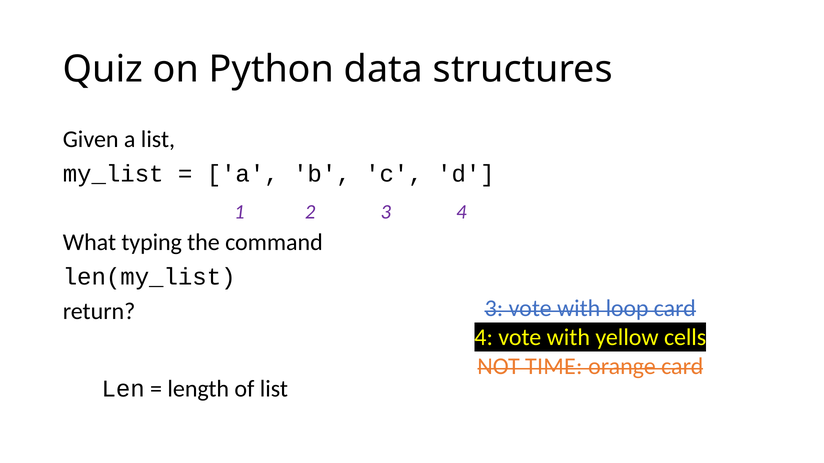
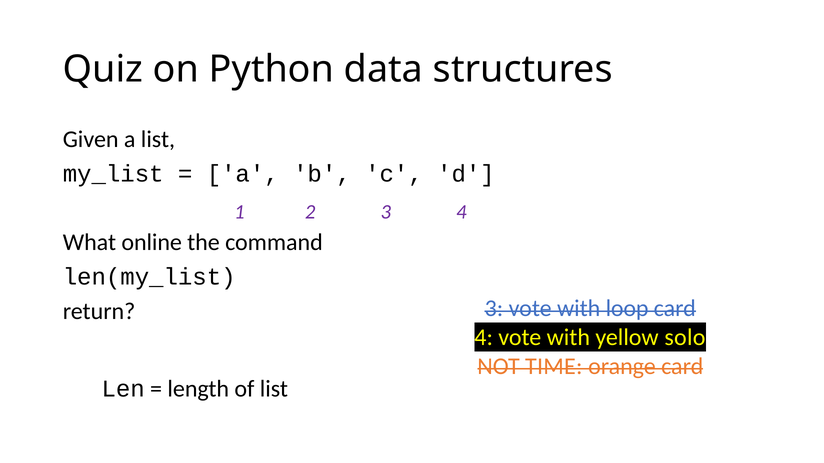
typing: typing -> online
cells: cells -> solo
